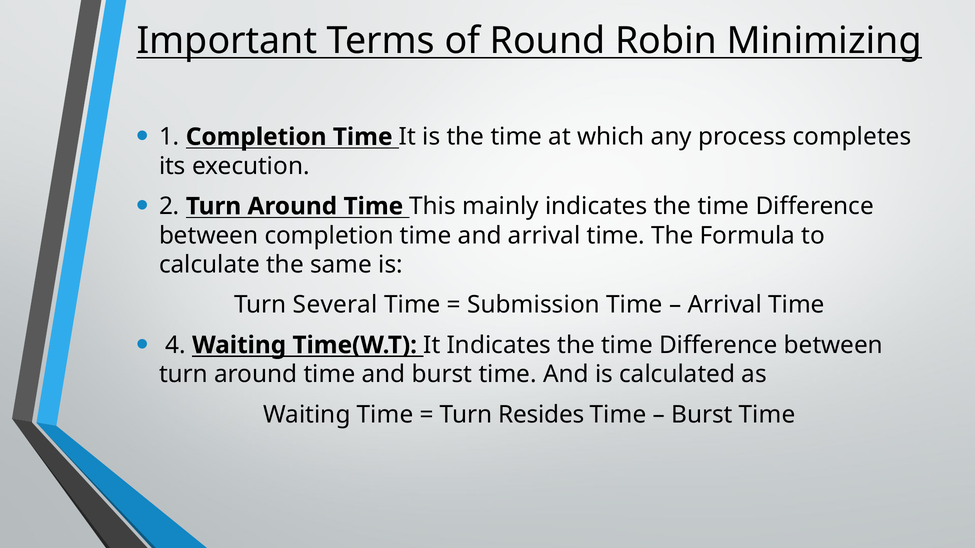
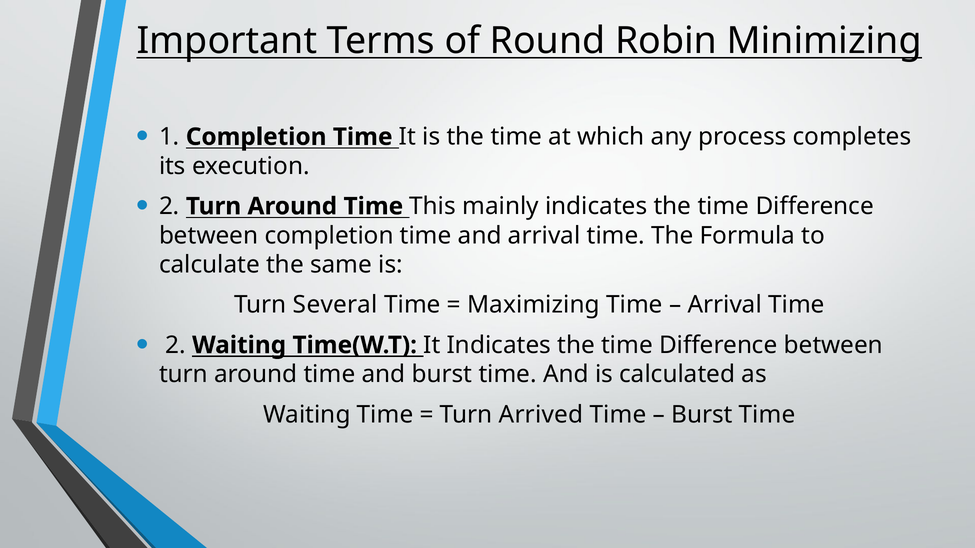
Submission: Submission -> Maximizing
4 at (176, 345): 4 -> 2
Resides: Resides -> Arrived
